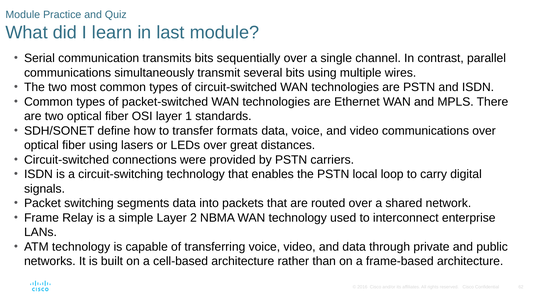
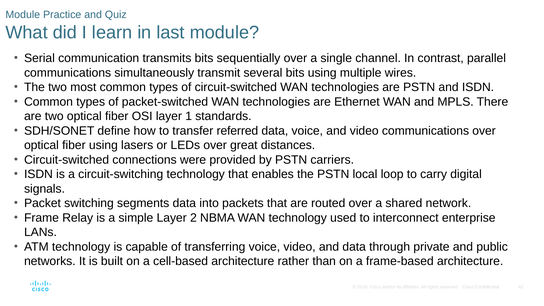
formats: formats -> referred
